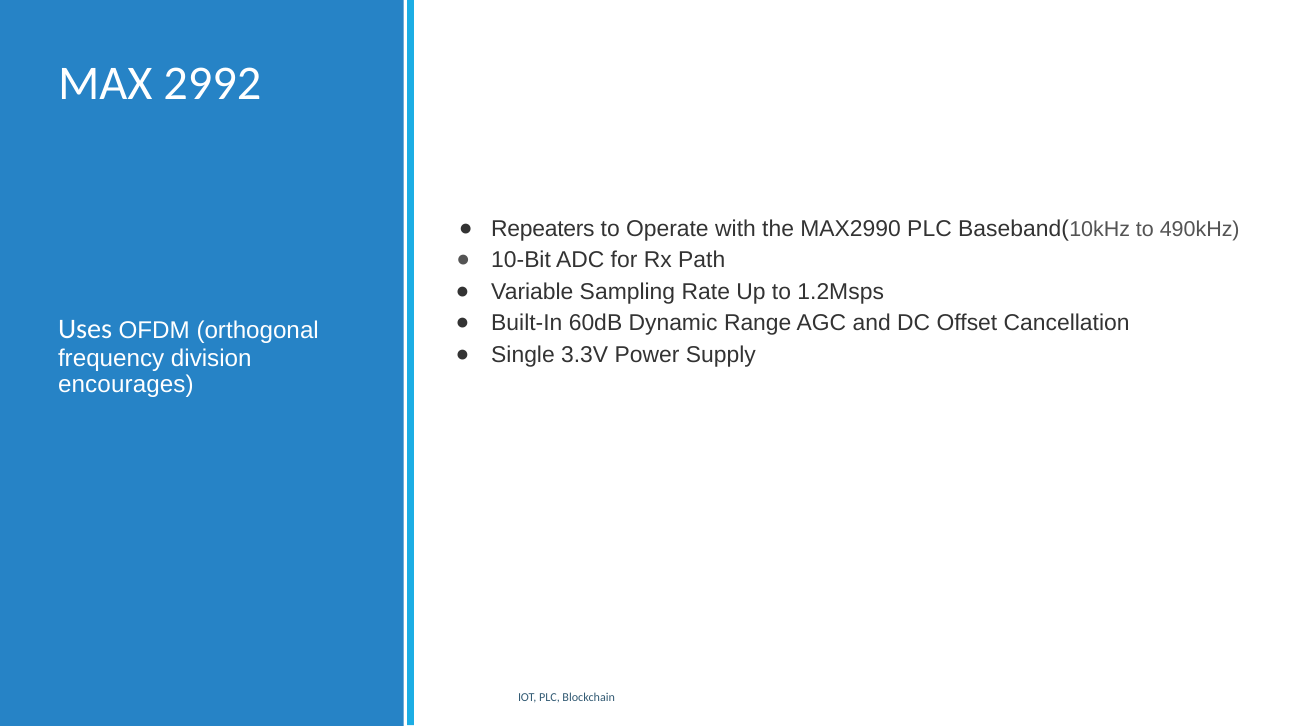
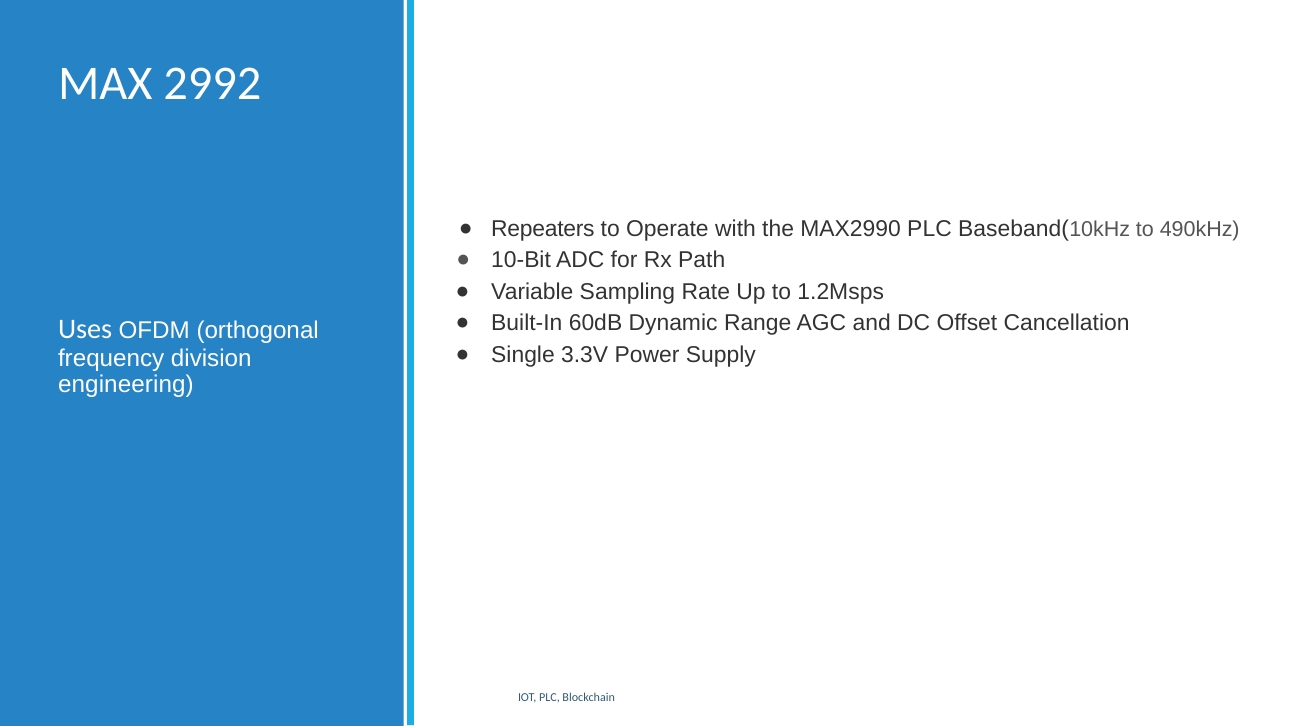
encourages: encourages -> engineering
